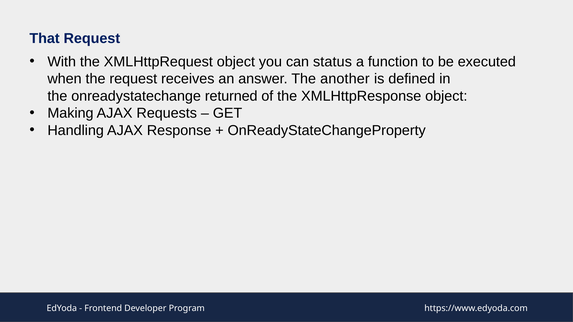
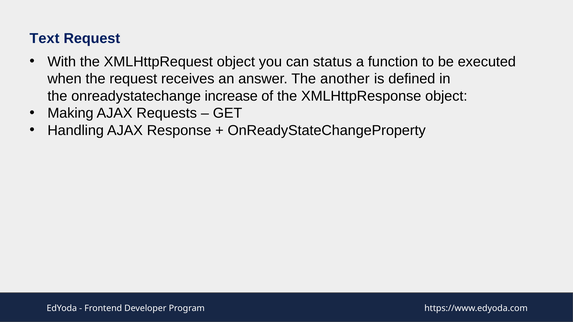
That: That -> Text
returned: returned -> increase
